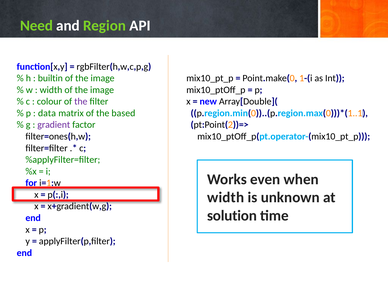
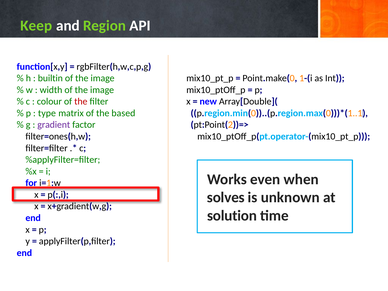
Need: Need -> Keep
the at (81, 102) colour: purple -> red
data: data -> type
width at (226, 197): width -> solves
